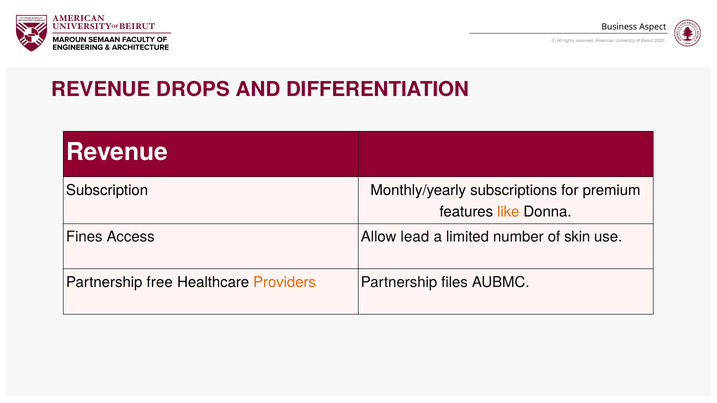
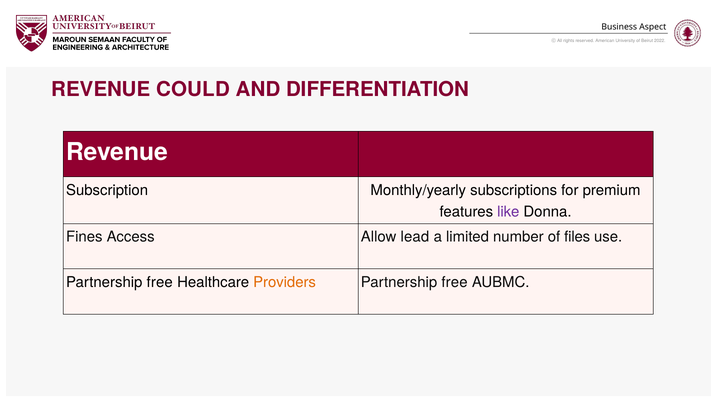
DROPS: DROPS -> COULD
like colour: orange -> purple
skin: skin -> files
files at (455, 283): files -> free
